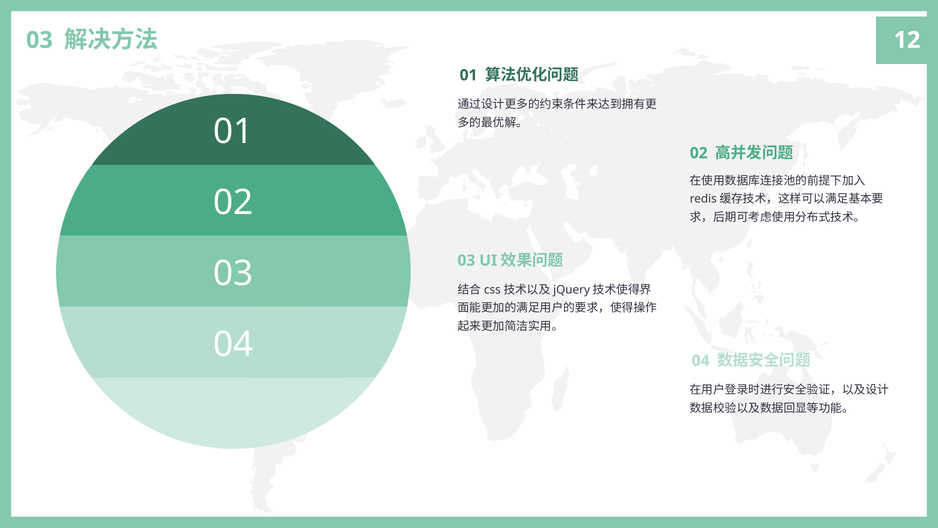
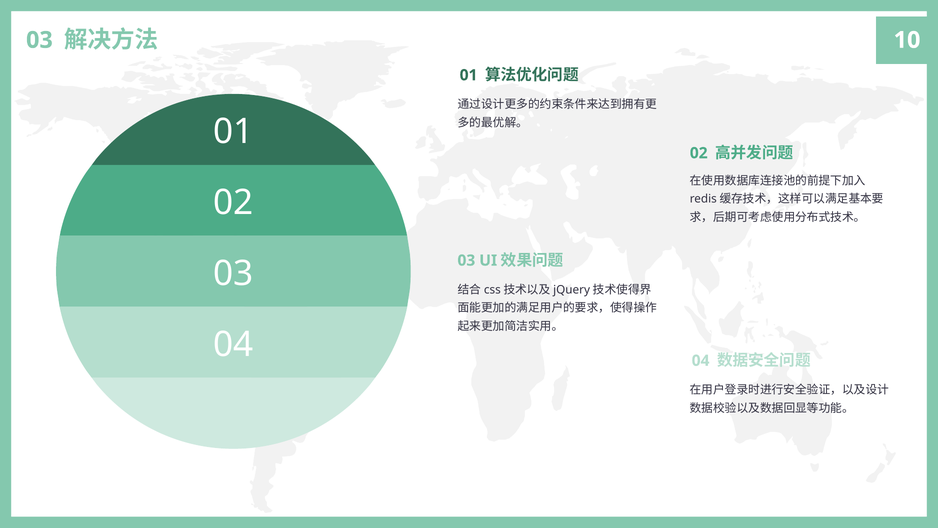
12: 12 -> 10
